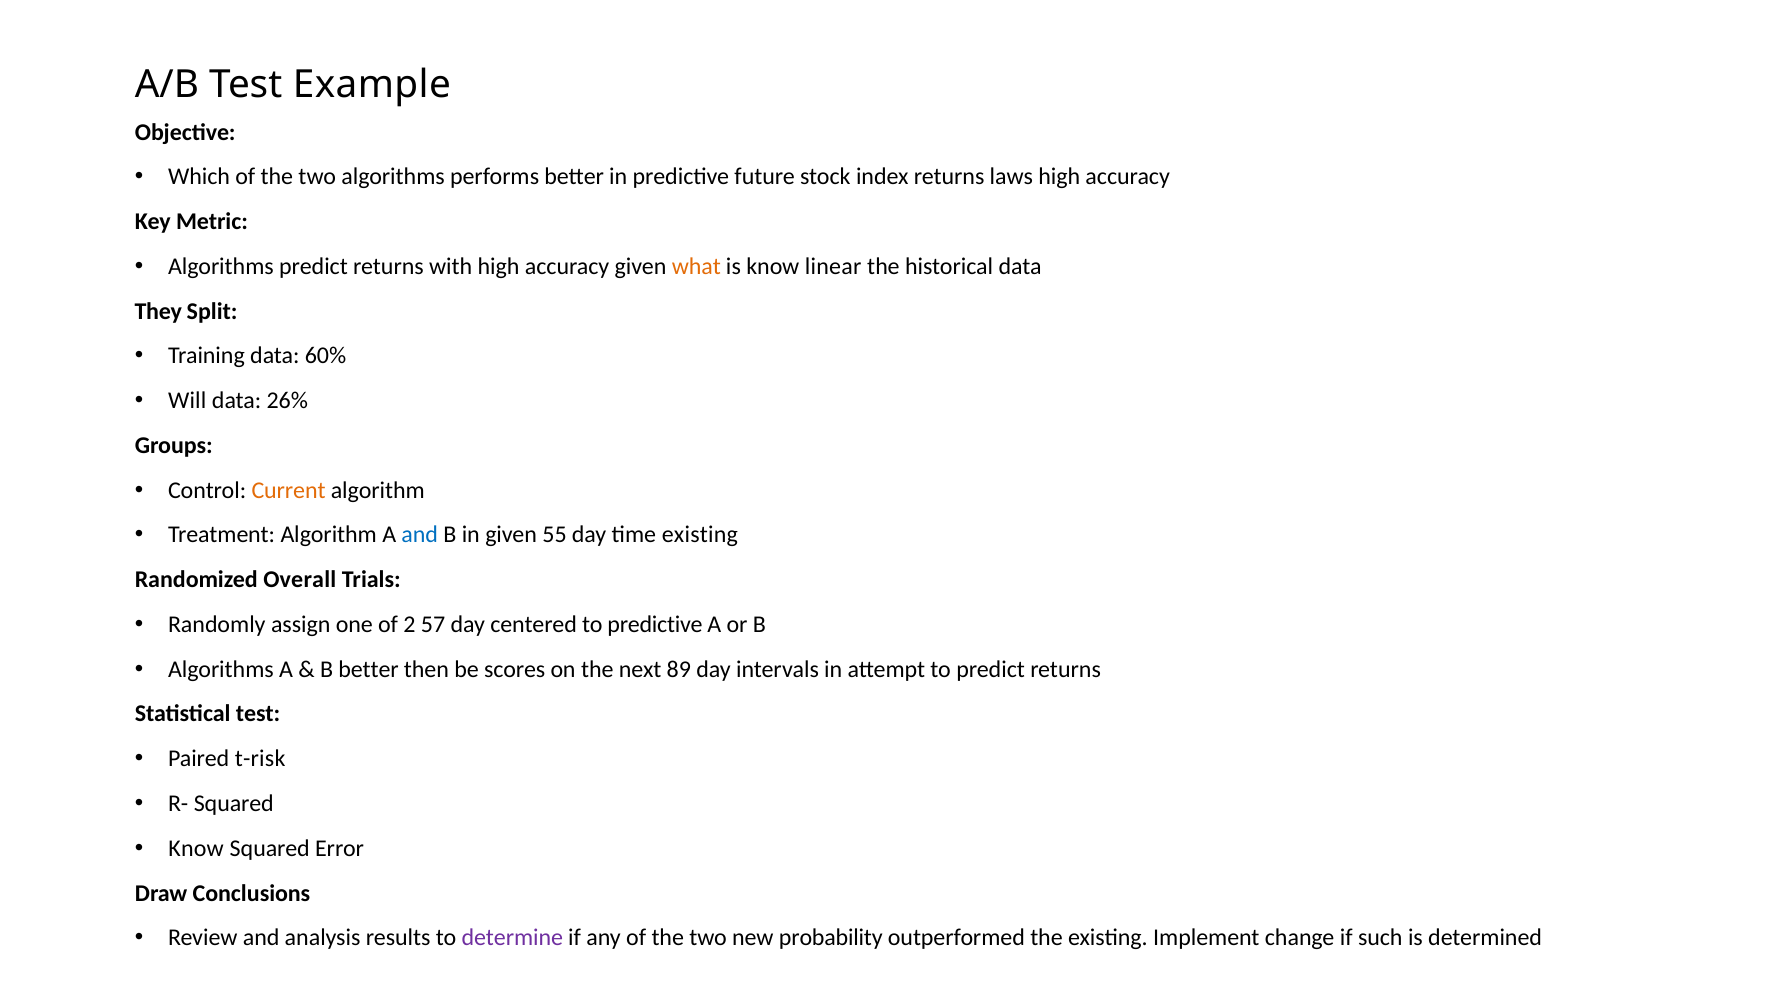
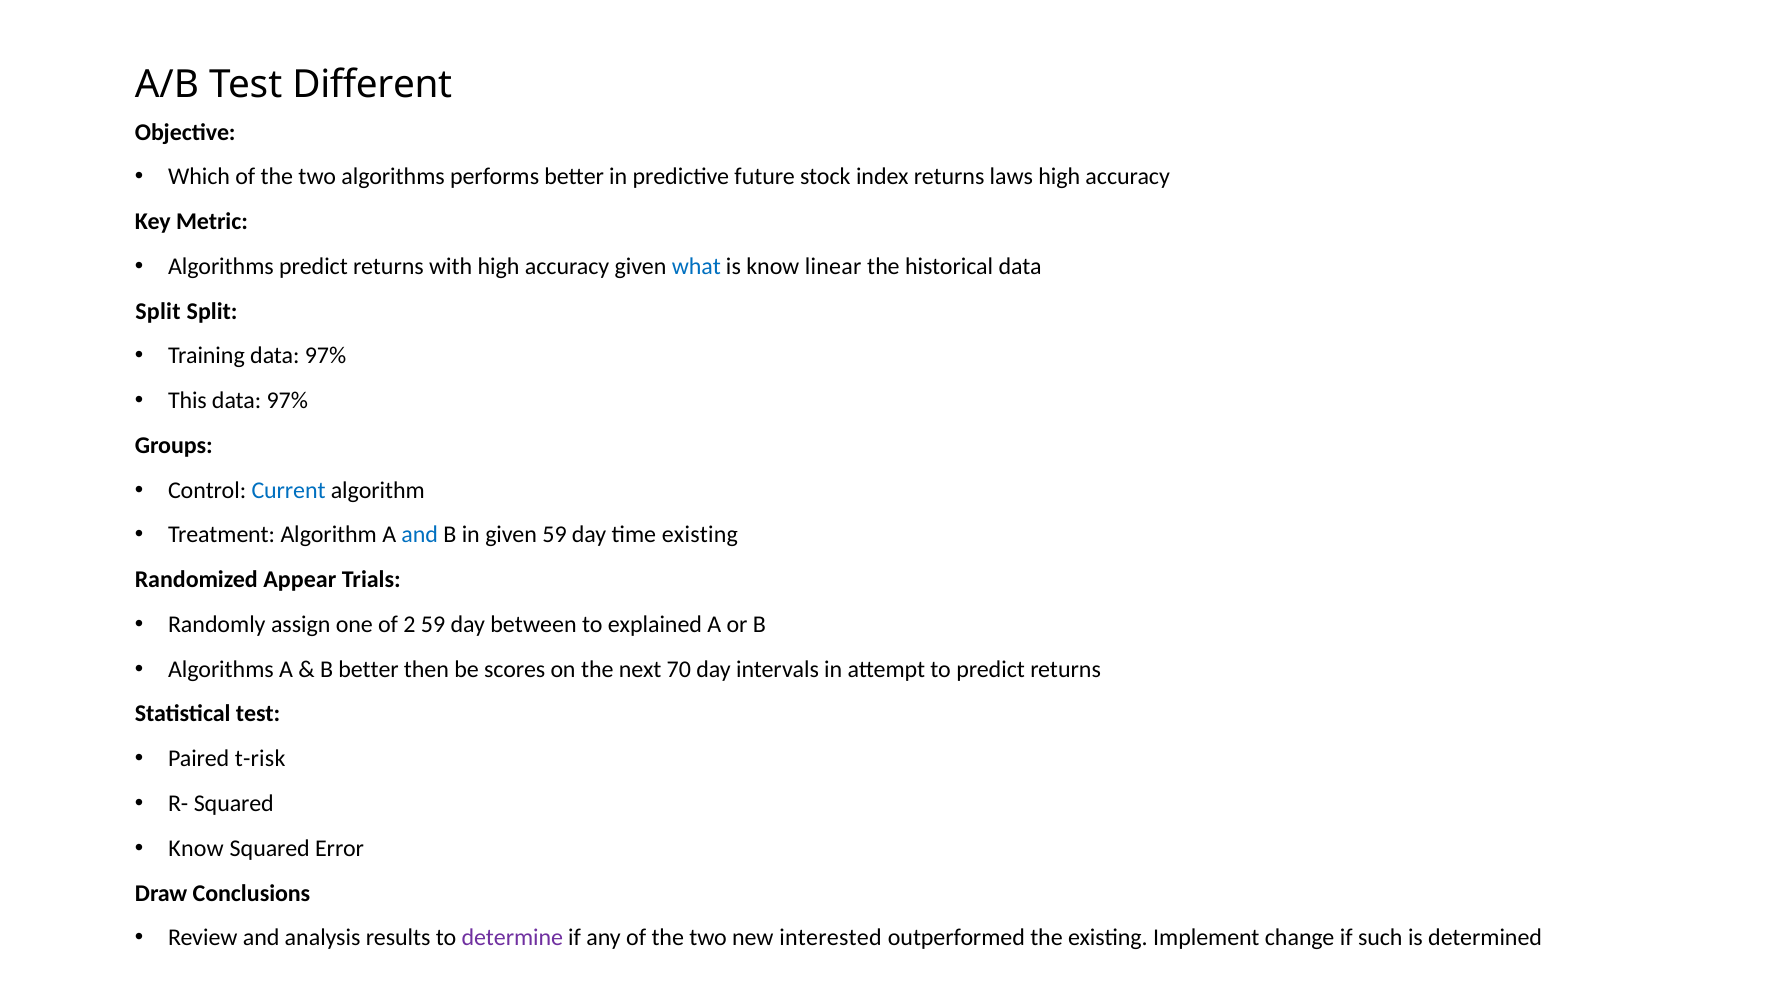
Example: Example -> Different
what colour: orange -> blue
They at (158, 311): They -> Split
Training data 60%: 60% -> 97%
Will: Will -> This
26% at (287, 401): 26% -> 97%
Current colour: orange -> blue
given 55: 55 -> 59
Overall: Overall -> Appear
2 57: 57 -> 59
centered: centered -> between
to predictive: predictive -> explained
89: 89 -> 70
probability: probability -> interested
